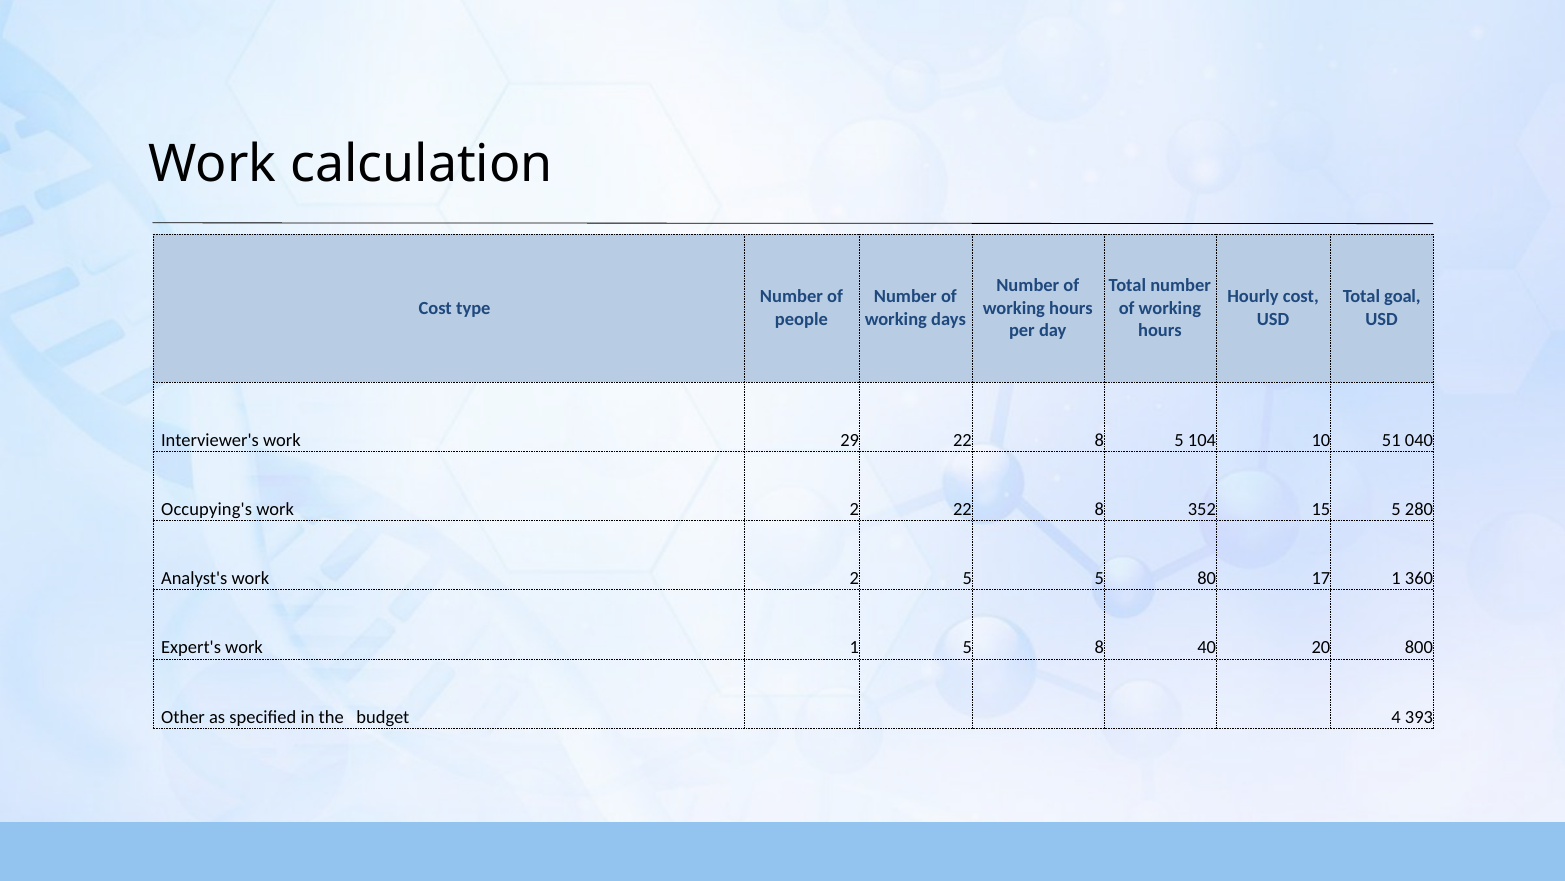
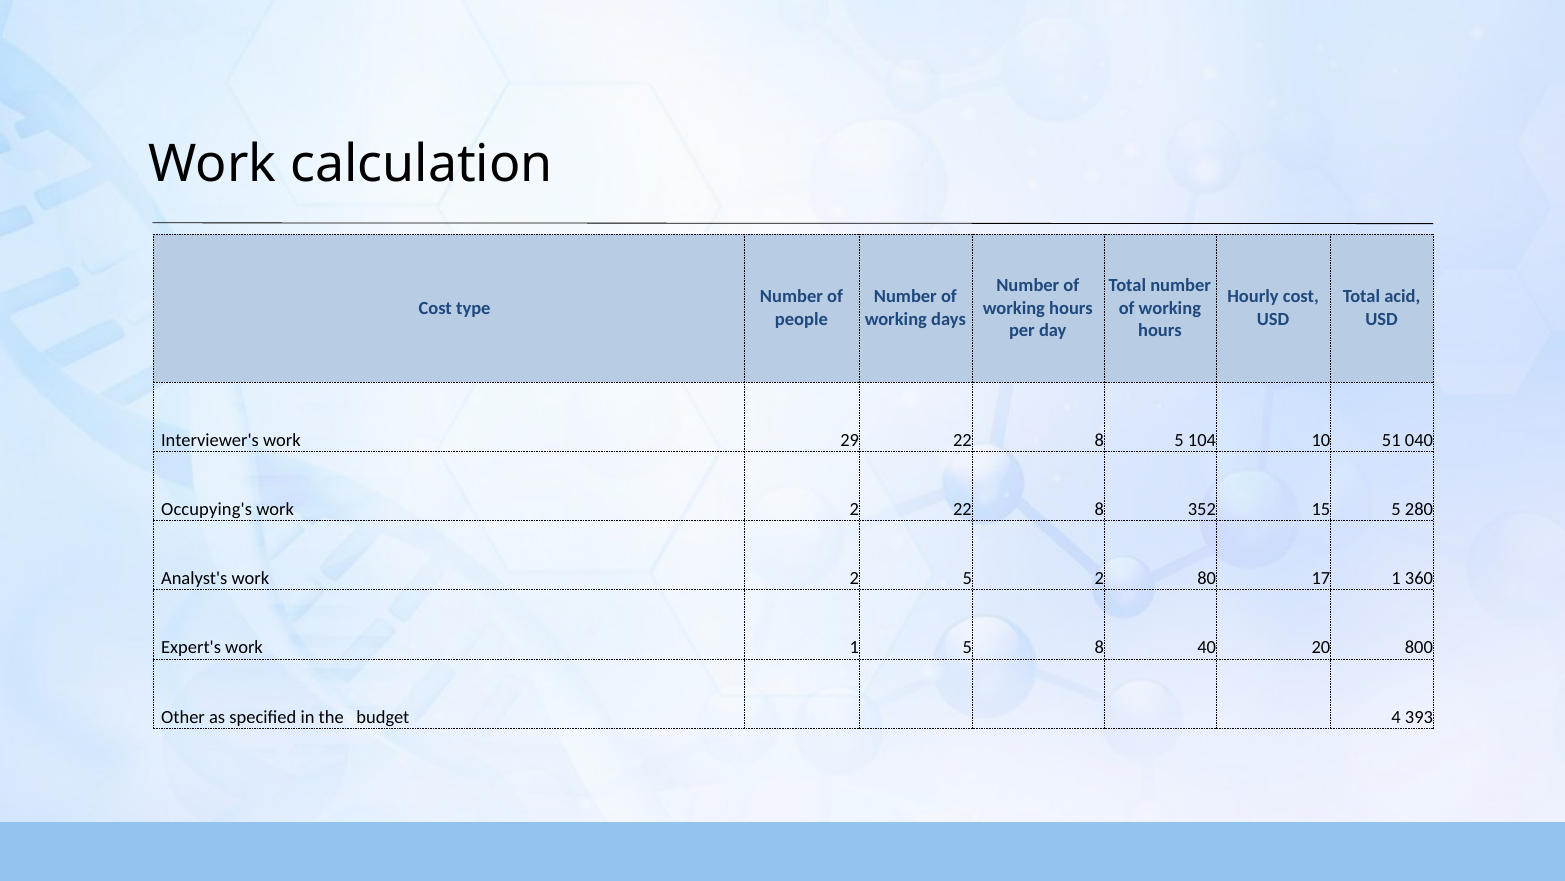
goal: goal -> acid
5 5: 5 -> 2
